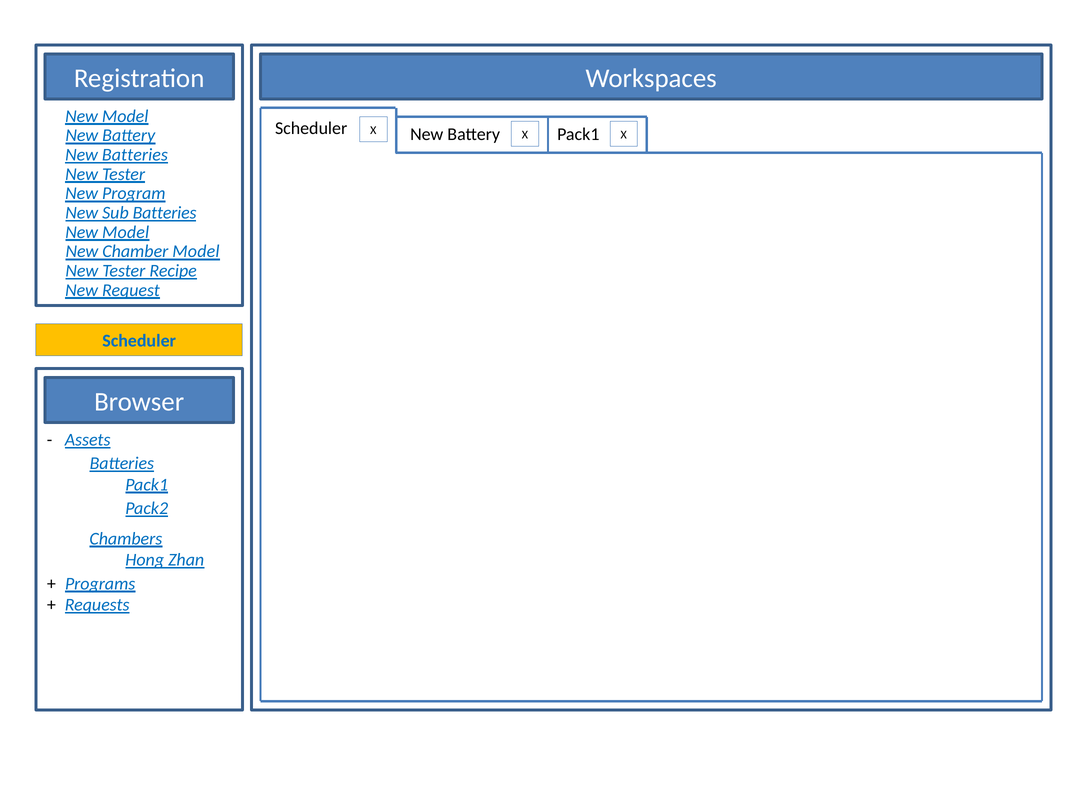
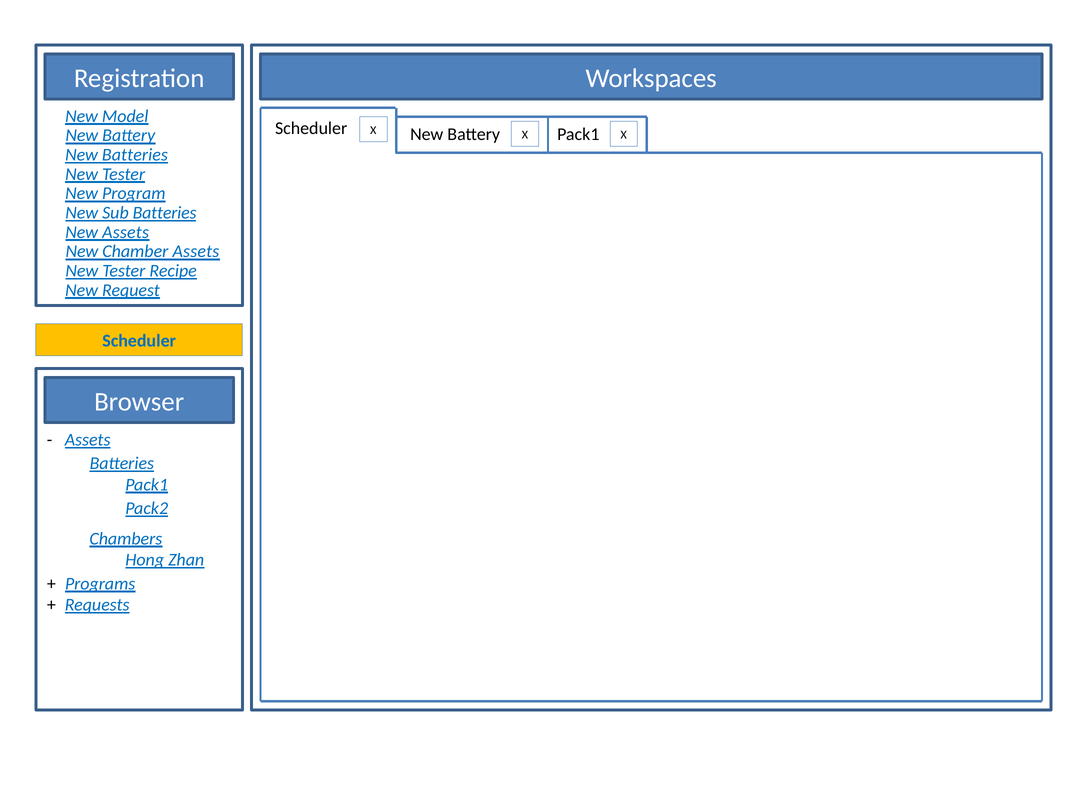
Model at (126, 232): Model -> Assets
Chamber Model: Model -> Assets
